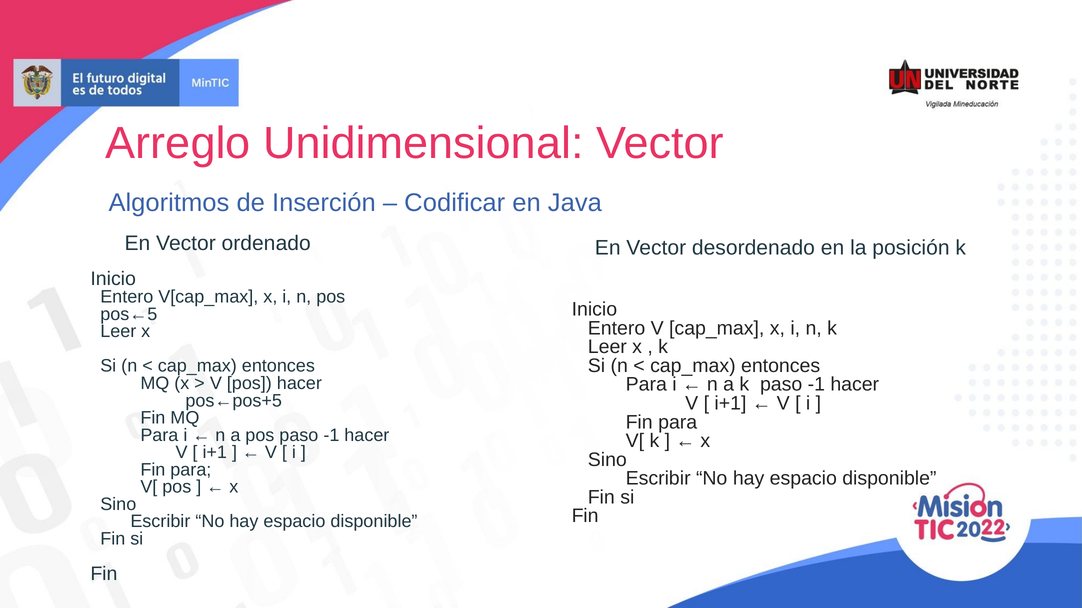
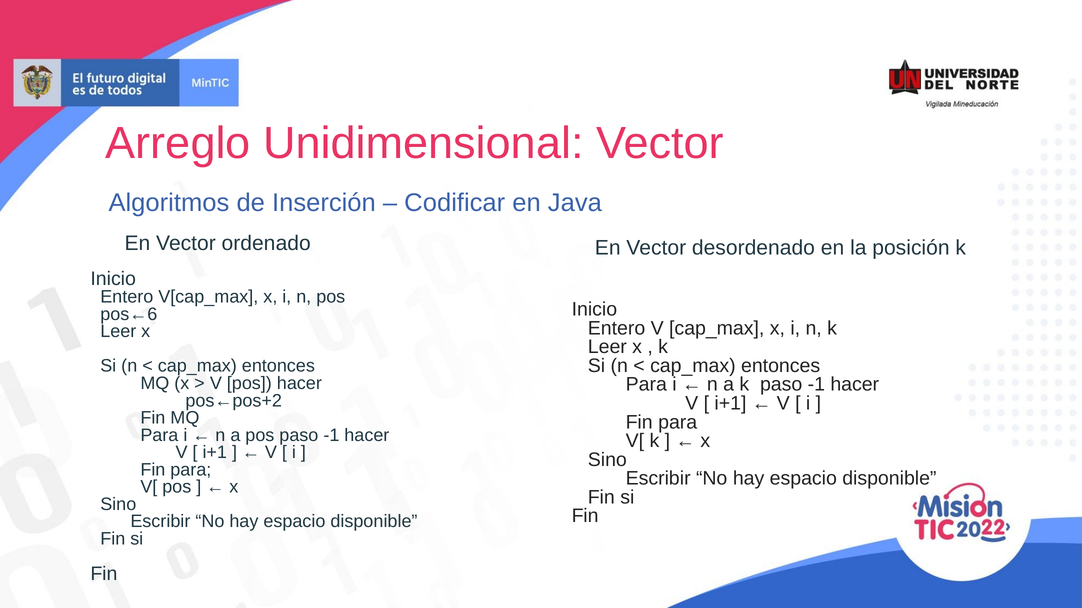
pos←5: pos←5 -> pos←6
pos←pos+5: pos←pos+5 -> pos←pos+2
